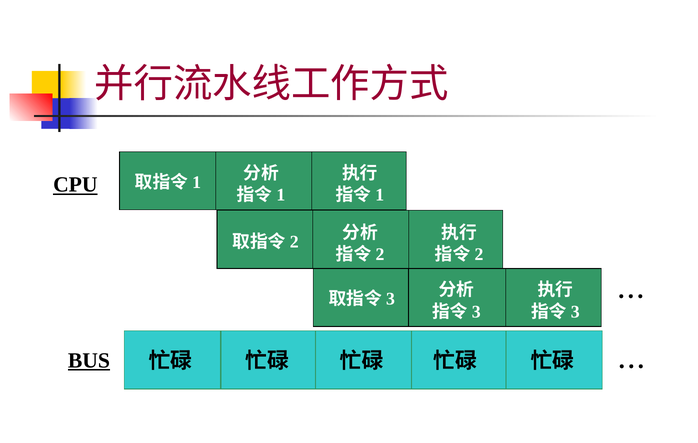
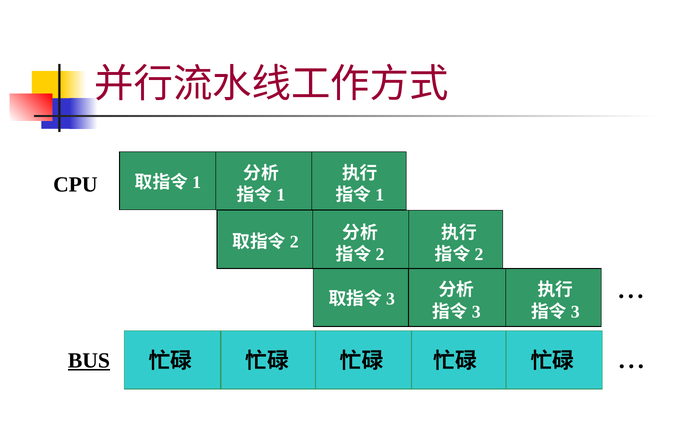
CPU underline: present -> none
